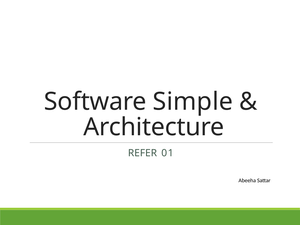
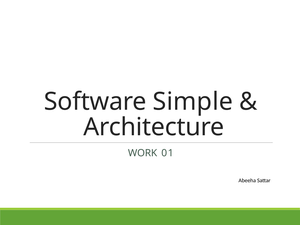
REFER: REFER -> WORK
